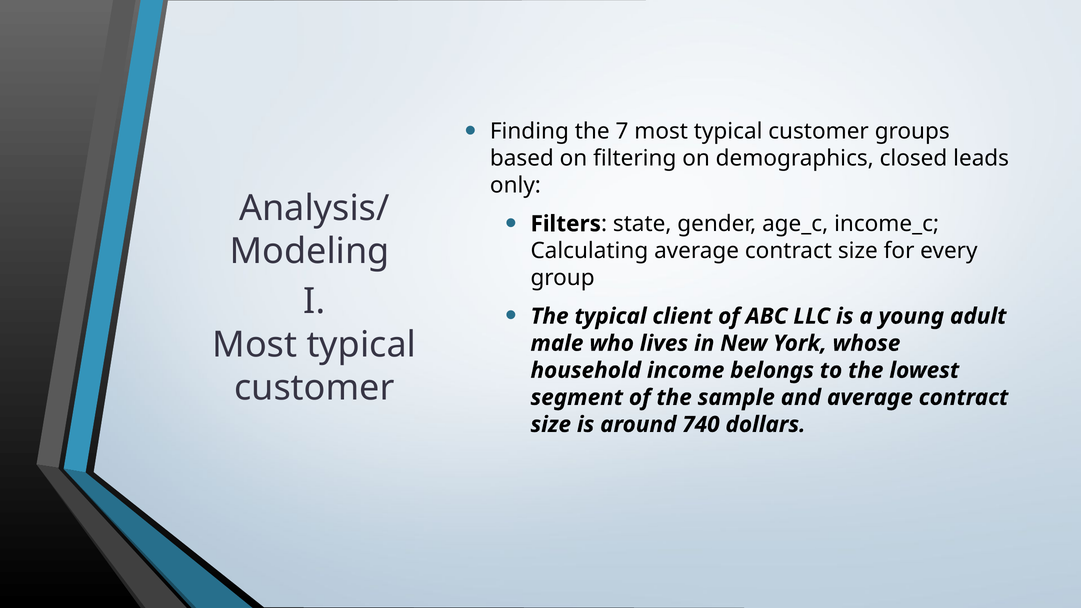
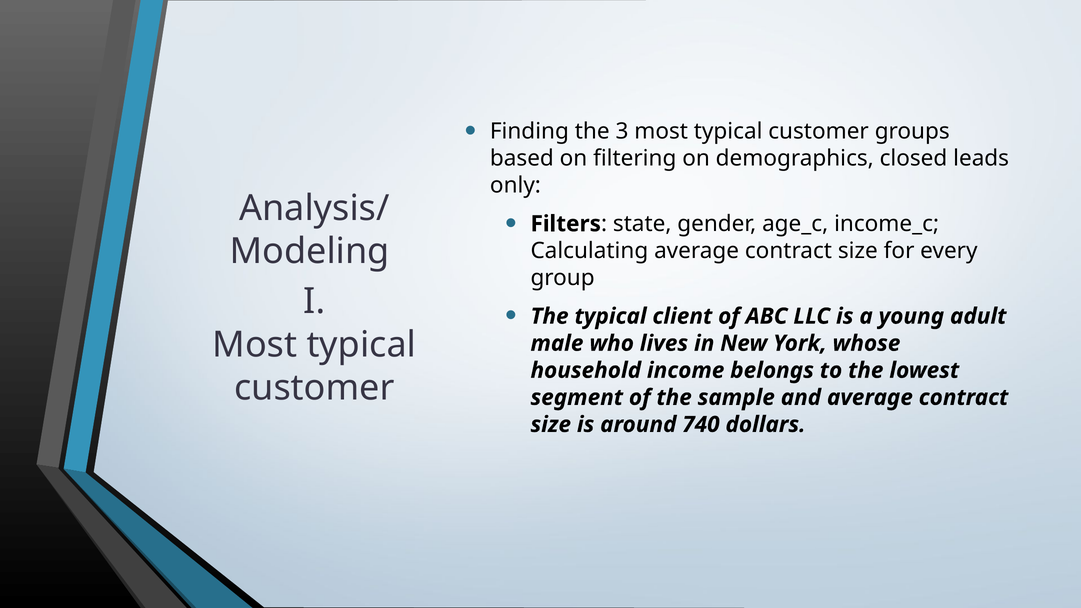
7: 7 -> 3
